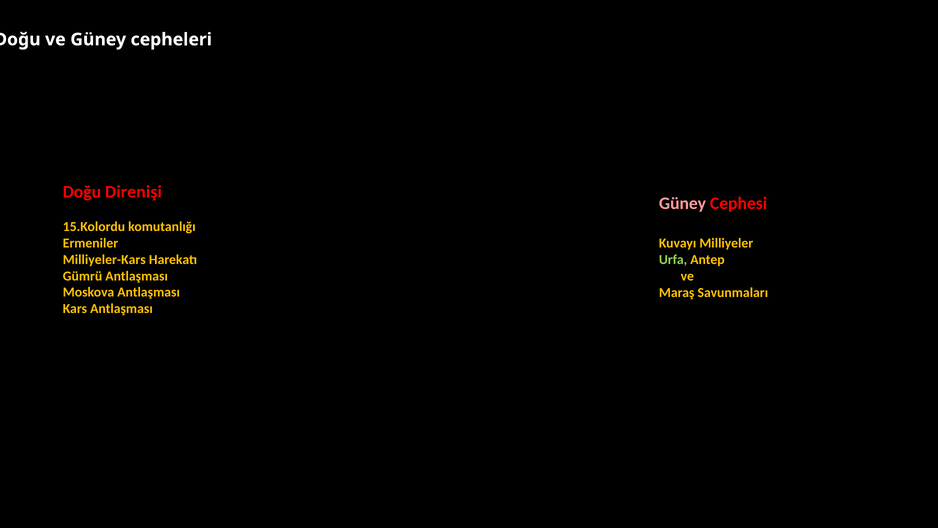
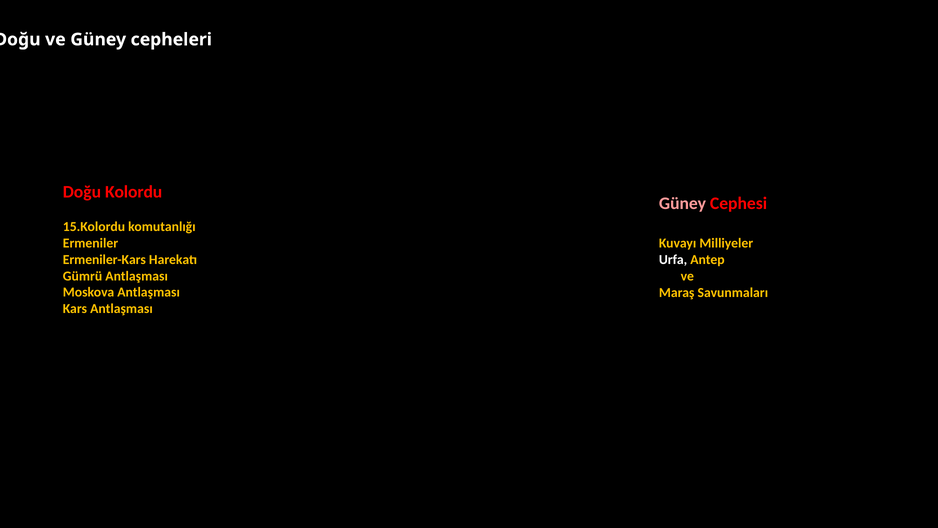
Direnişi: Direnişi -> Kolordu
Milliyeler-Kars: Milliyeler-Kars -> Ermeniler-Kars
Urfa colour: light green -> white
